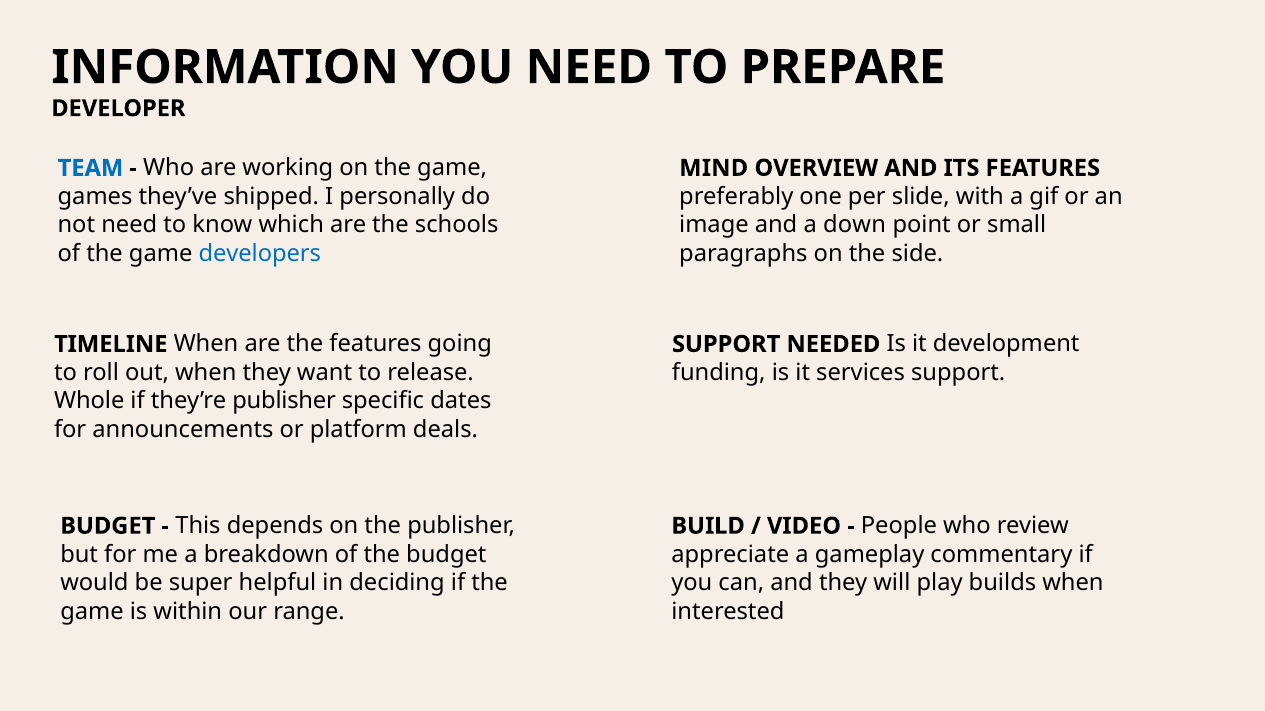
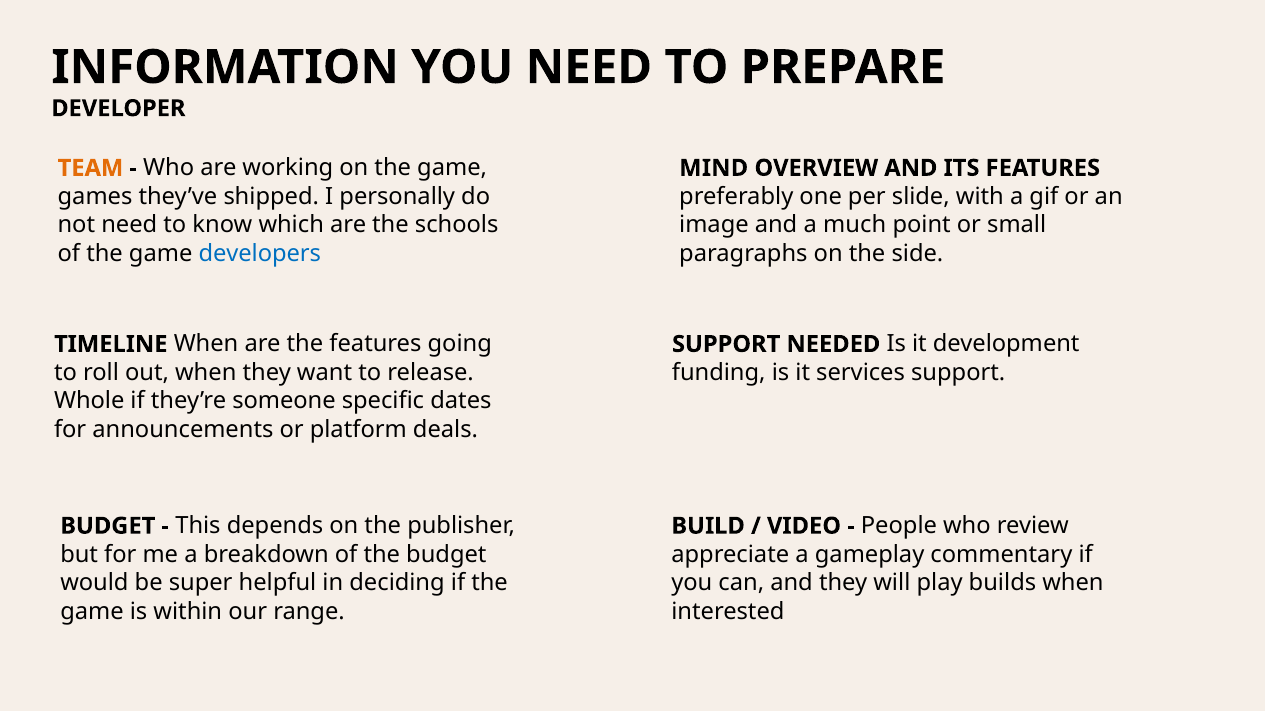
TEAM colour: blue -> orange
down: down -> much
they’re publisher: publisher -> someone
